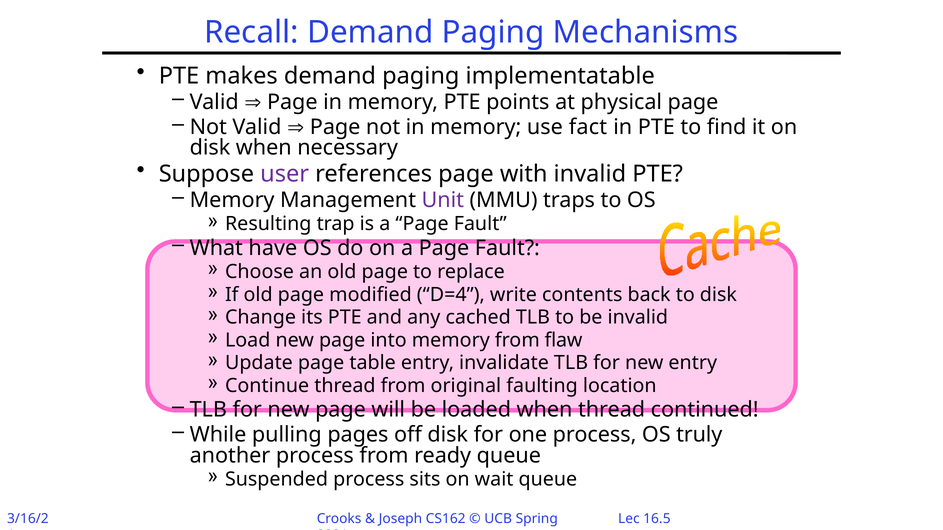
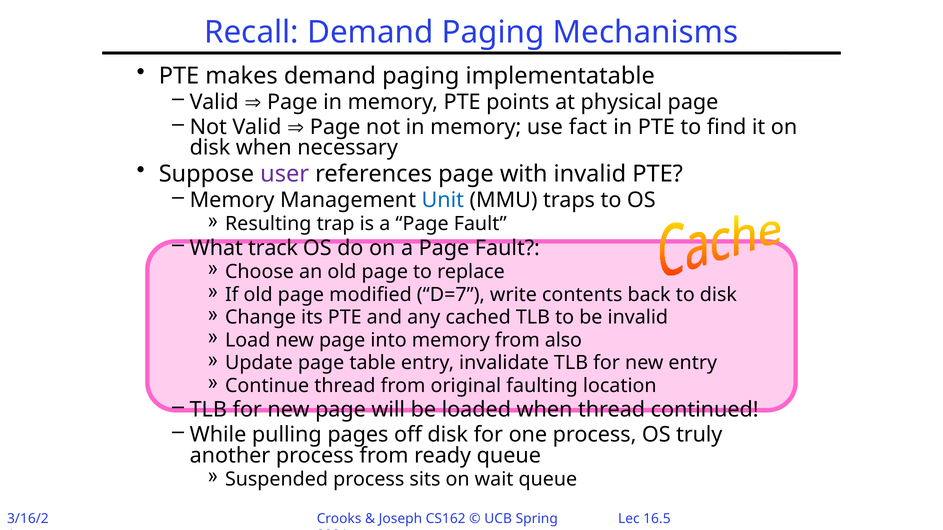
Unit colour: purple -> blue
have: have -> track
D=4: D=4 -> D=7
flaw: flaw -> also
